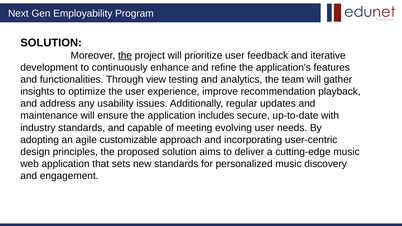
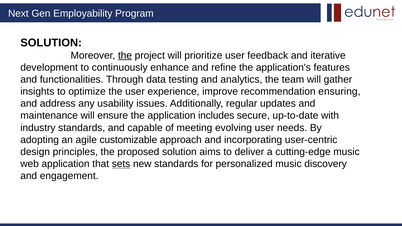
view: view -> data
playback: playback -> ensuring
sets underline: none -> present
